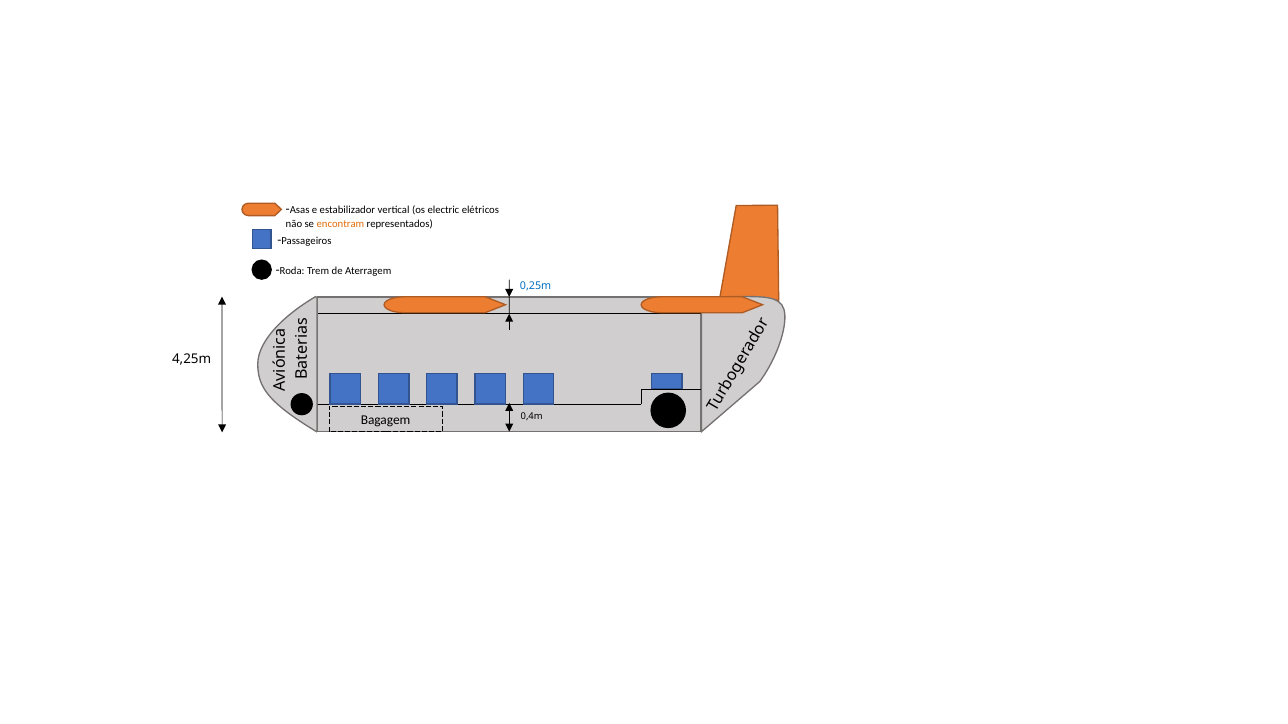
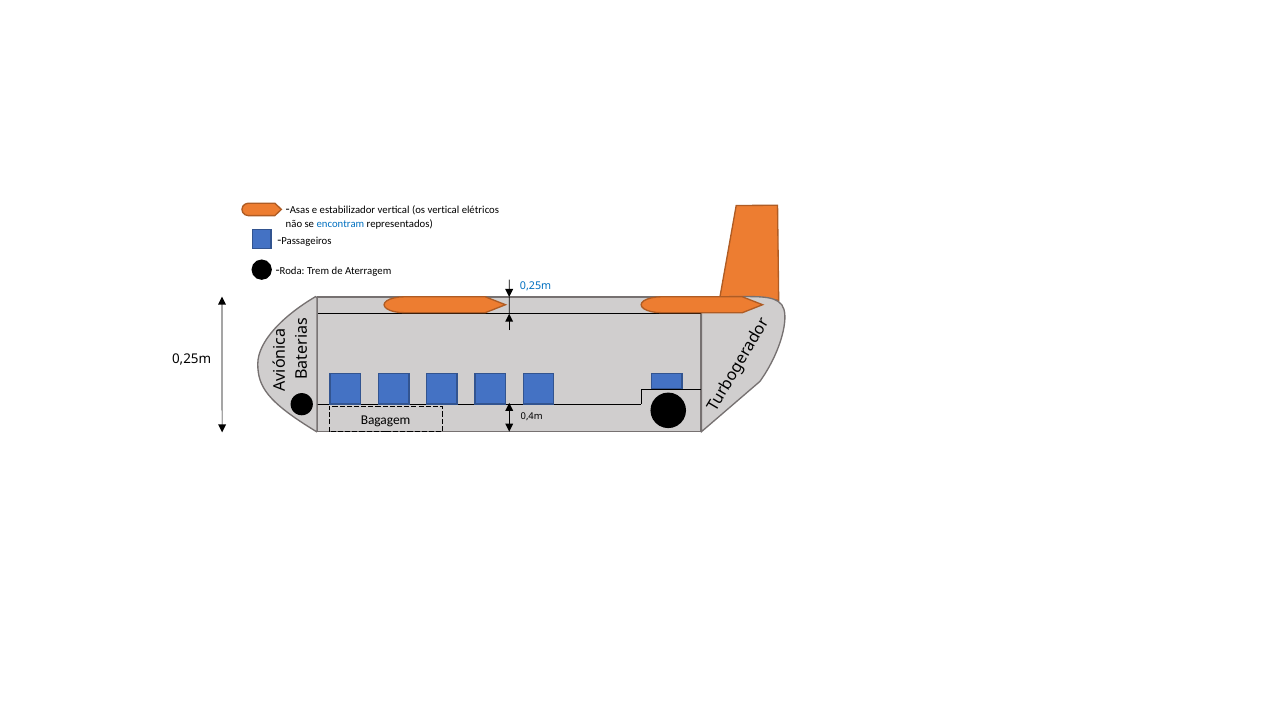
os electric: electric -> vertical
encontram colour: orange -> blue
4,25m at (192, 359): 4,25m -> 0,25m
